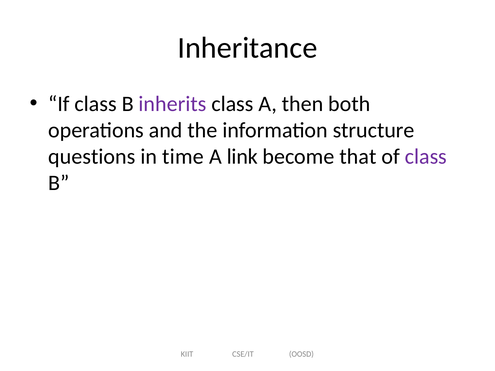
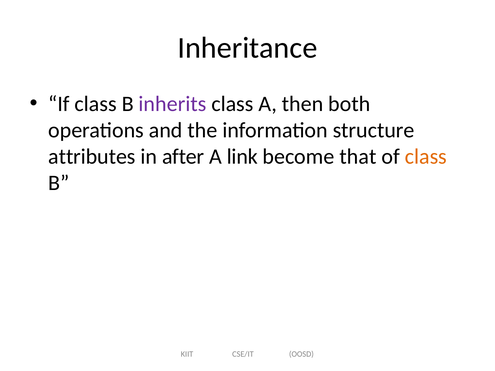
questions: questions -> attributes
time: time -> after
class at (426, 157) colour: purple -> orange
